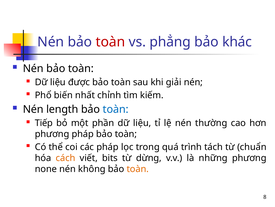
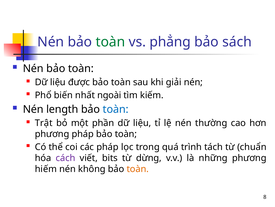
toàn at (110, 42) colour: red -> green
khác: khác -> sách
chỉnh: chỉnh -> ngoài
Tiếp: Tiếp -> Trật
cách colour: orange -> purple
none: none -> hiếm
